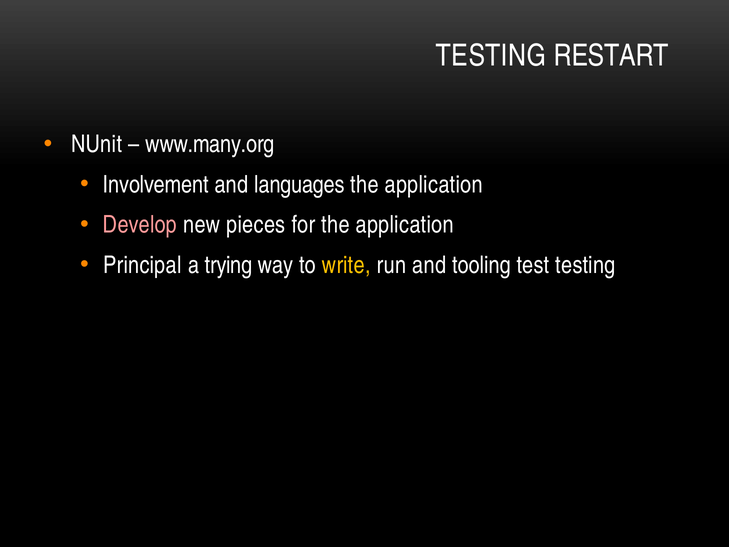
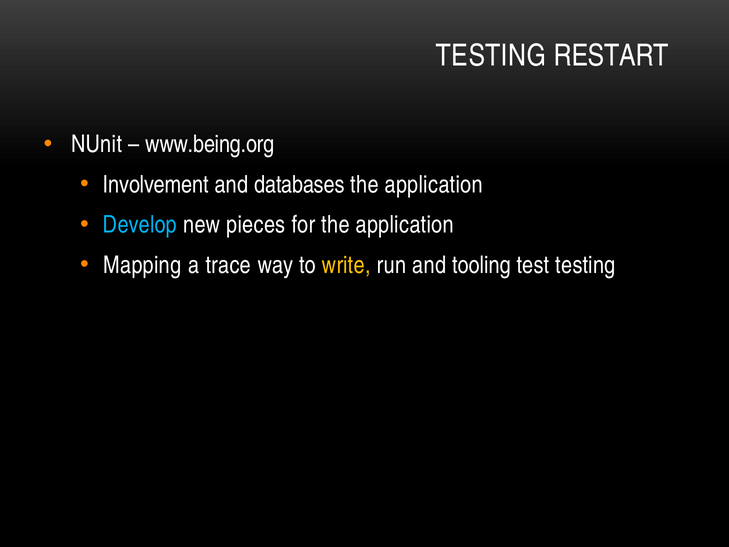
www.many.org: www.many.org -> www.being.org
languages: languages -> databases
Develop colour: pink -> light blue
Principal: Principal -> Mapping
trying: trying -> trace
